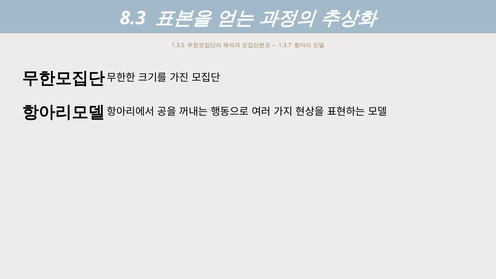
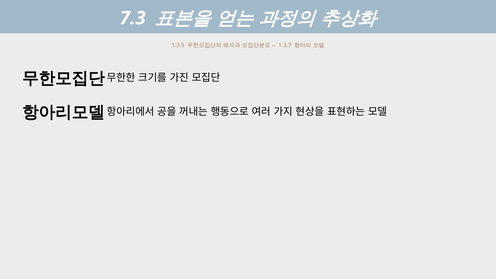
8.3: 8.3 -> 7.3
